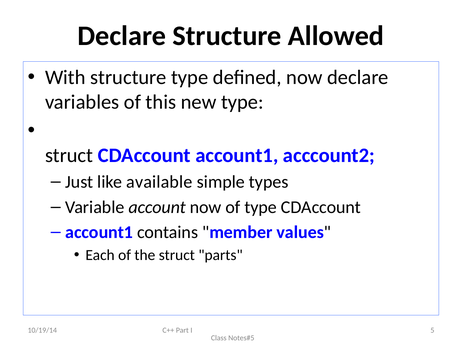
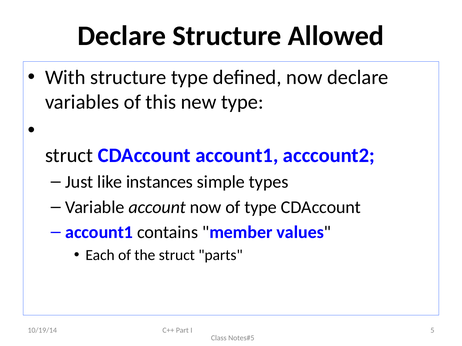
available: available -> instances
